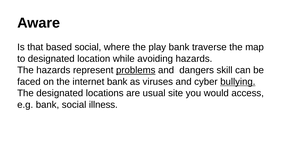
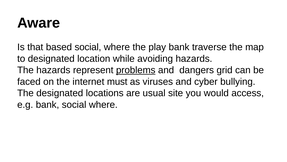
skill: skill -> grid
internet bank: bank -> must
bullying underline: present -> none
bank social illness: illness -> where
